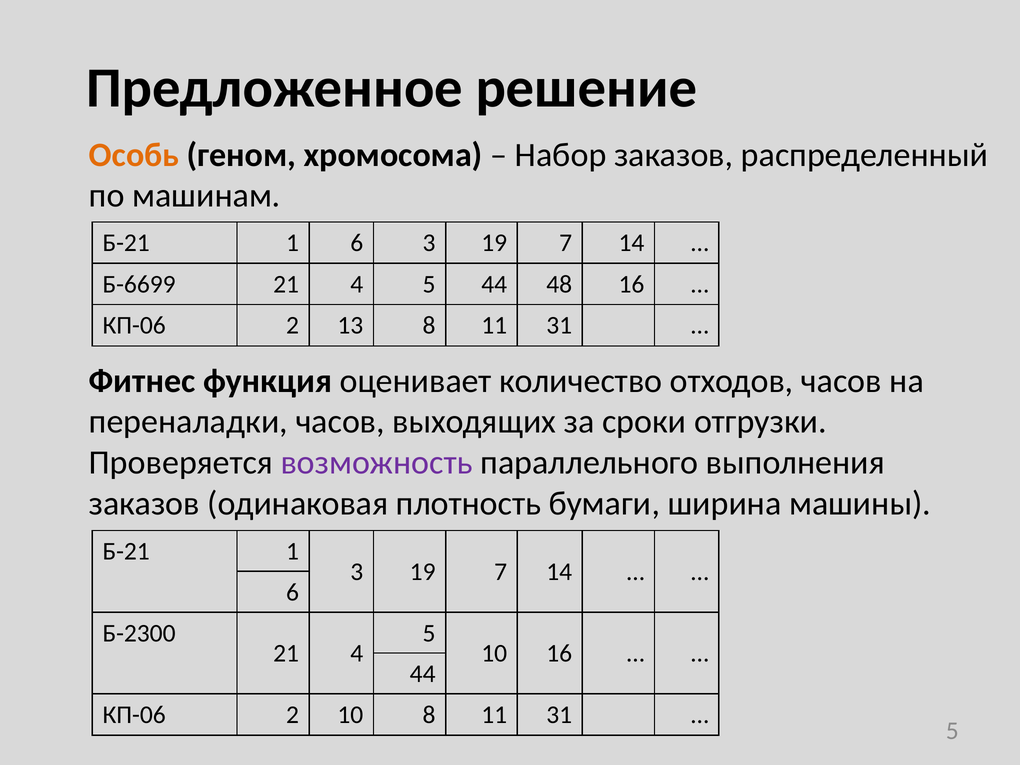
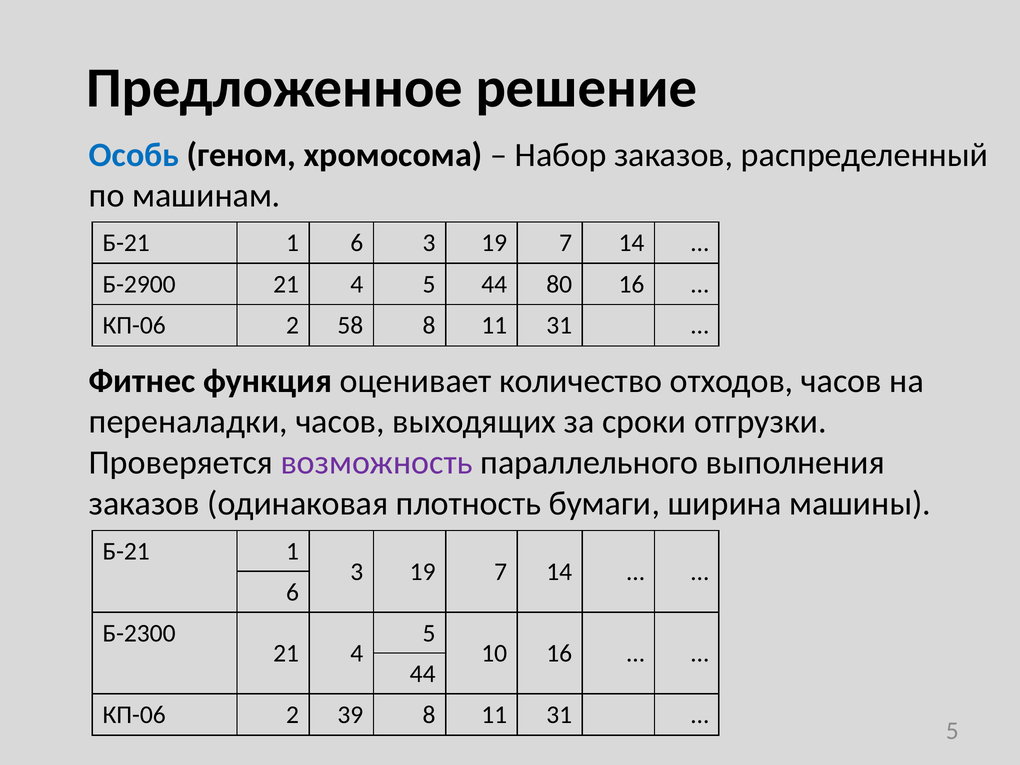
Особь colour: orange -> blue
Б-6699: Б-6699 -> Б-2900
48: 48 -> 80
13: 13 -> 58
2 10: 10 -> 39
